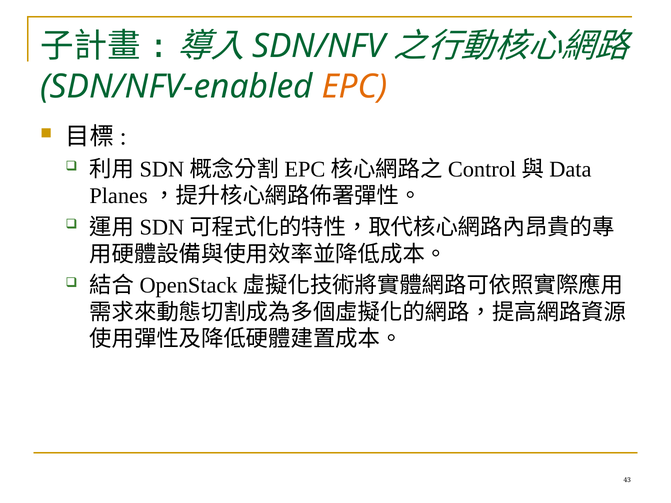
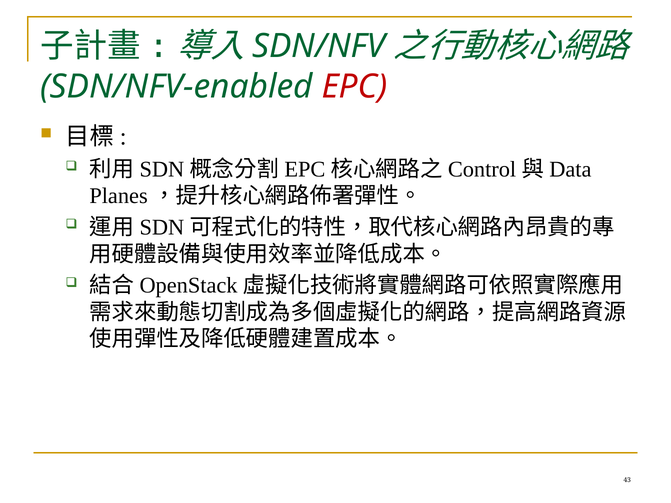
EPC colour: orange -> red
